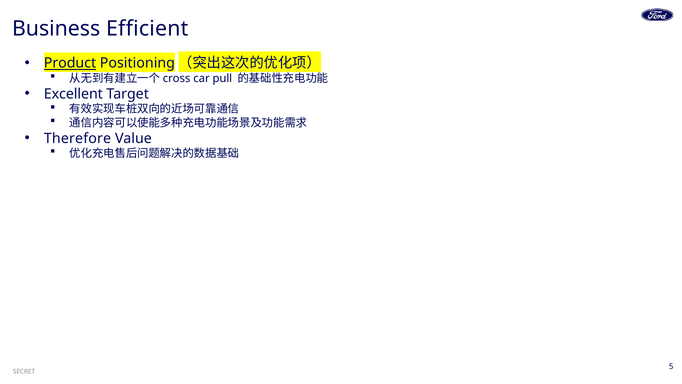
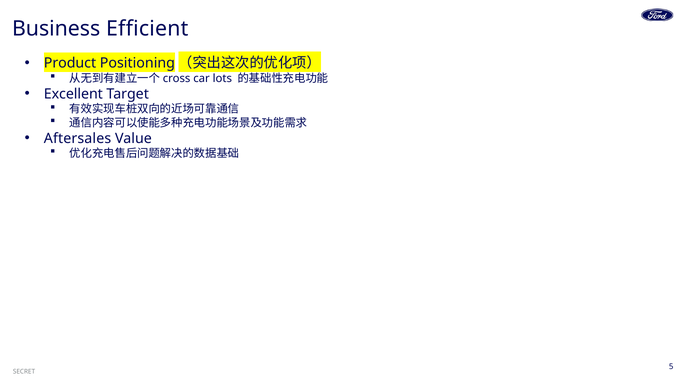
Product underline: present -> none
pull: pull -> lots
Therefore: Therefore -> Aftersales
